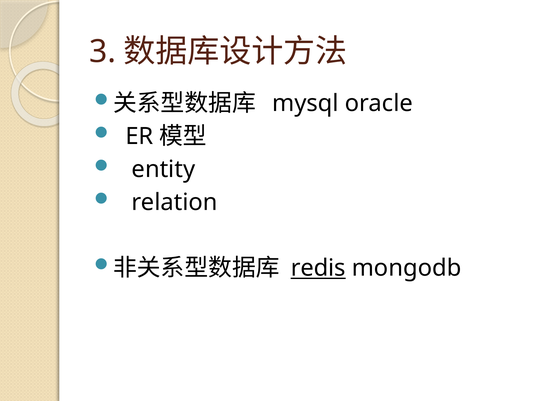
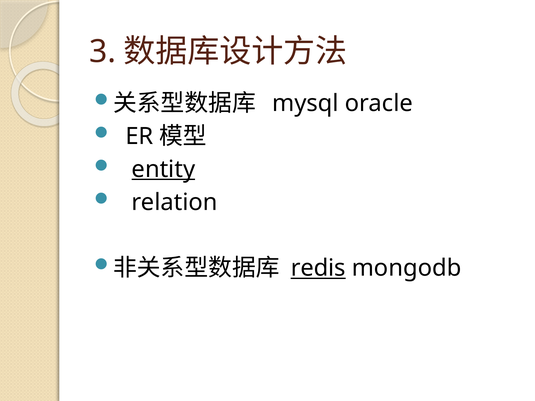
entity underline: none -> present
